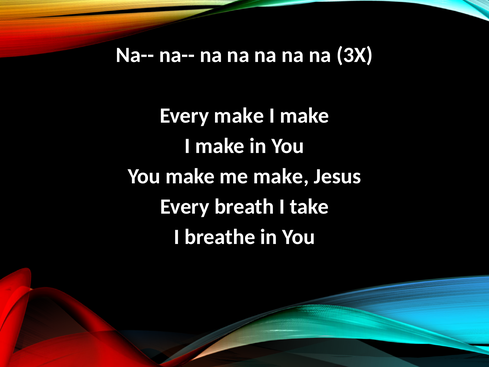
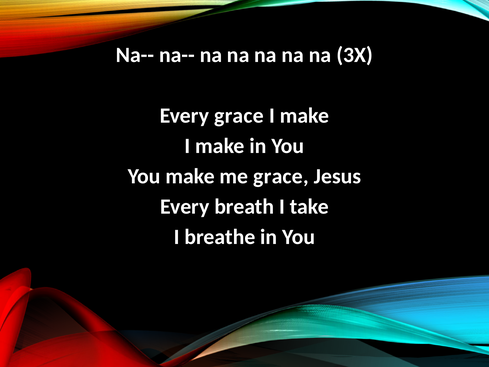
Every make: make -> grace
me make: make -> grace
